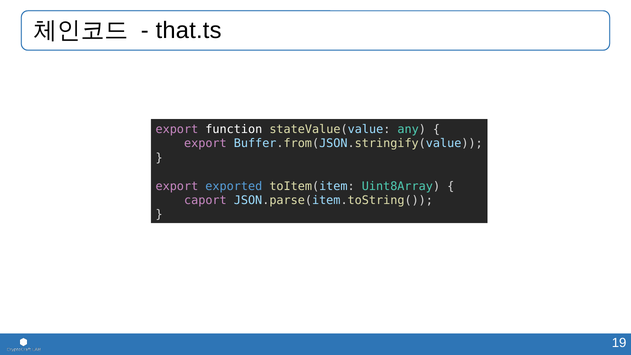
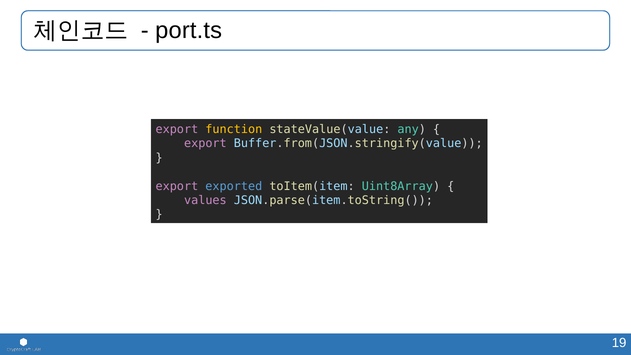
that.ts: that.ts -> port.ts
function colour: white -> yellow
caport: caport -> values
